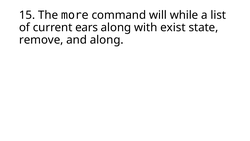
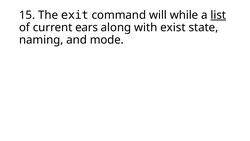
more: more -> exit
list underline: none -> present
remove: remove -> naming
and along: along -> mode
